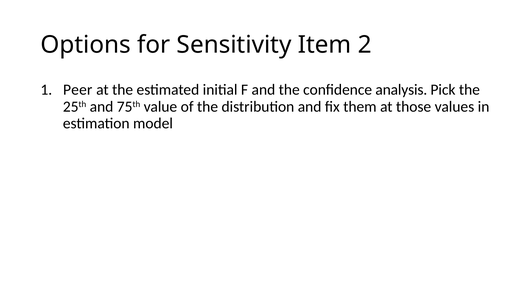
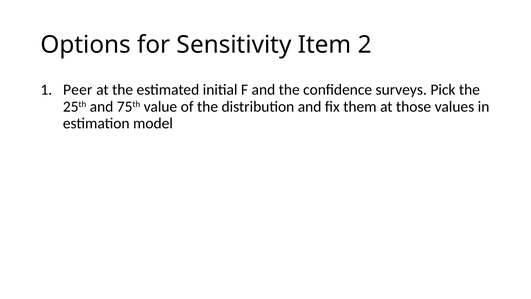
analysis: analysis -> surveys
